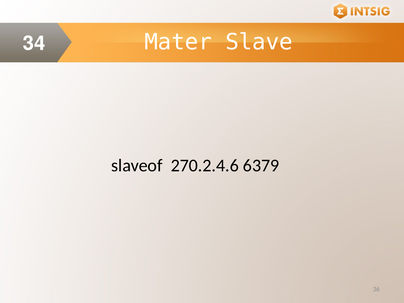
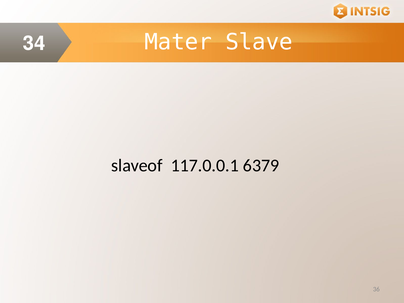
270.2.4.6: 270.2.4.6 -> 117.0.0.1
